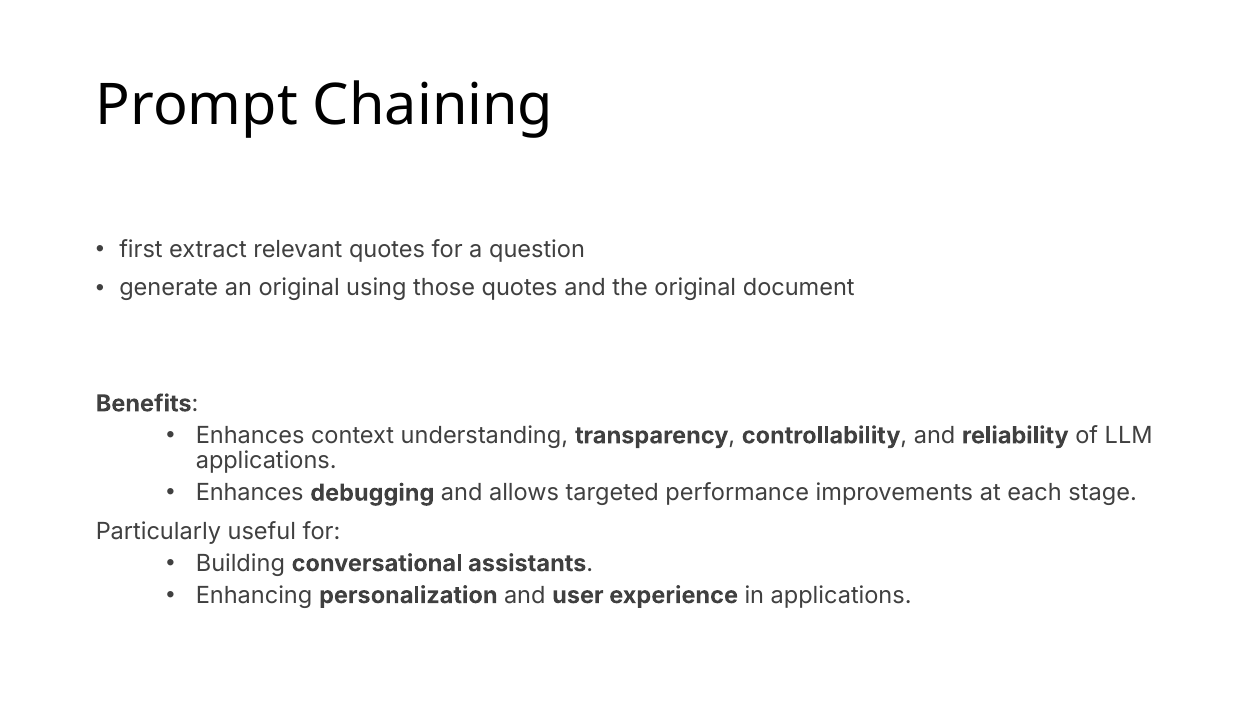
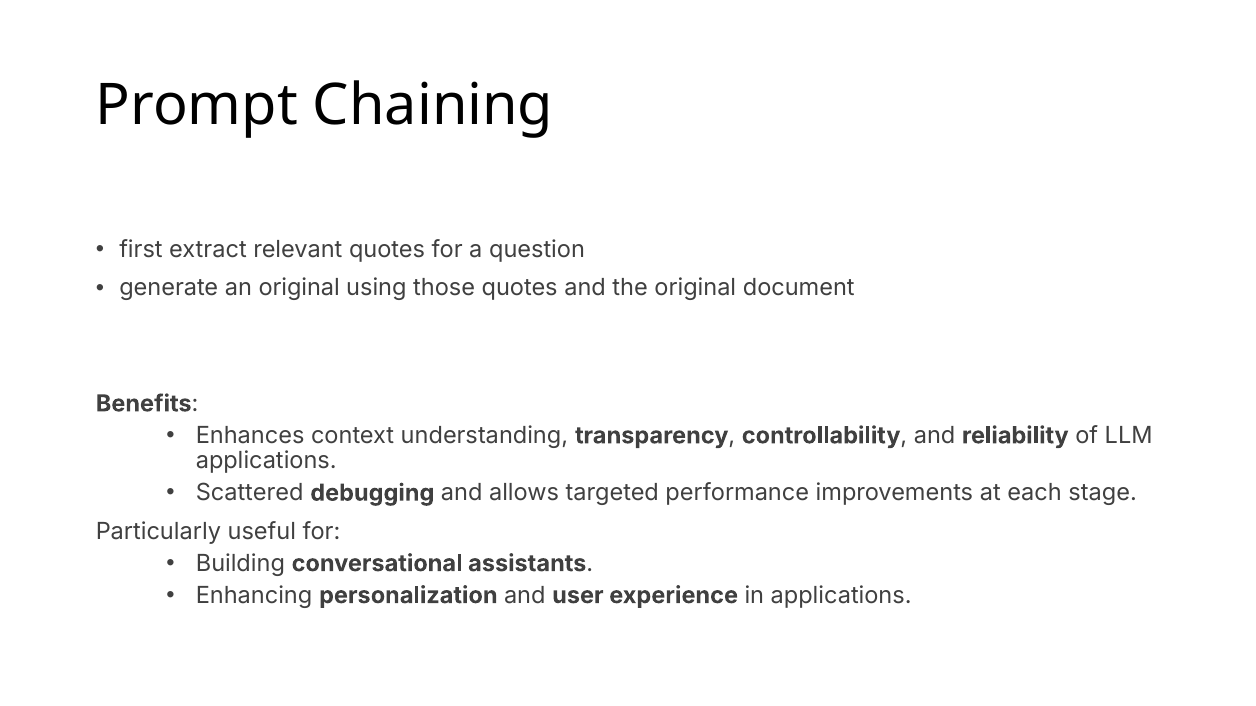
Enhances at (250, 493): Enhances -> Scattered
